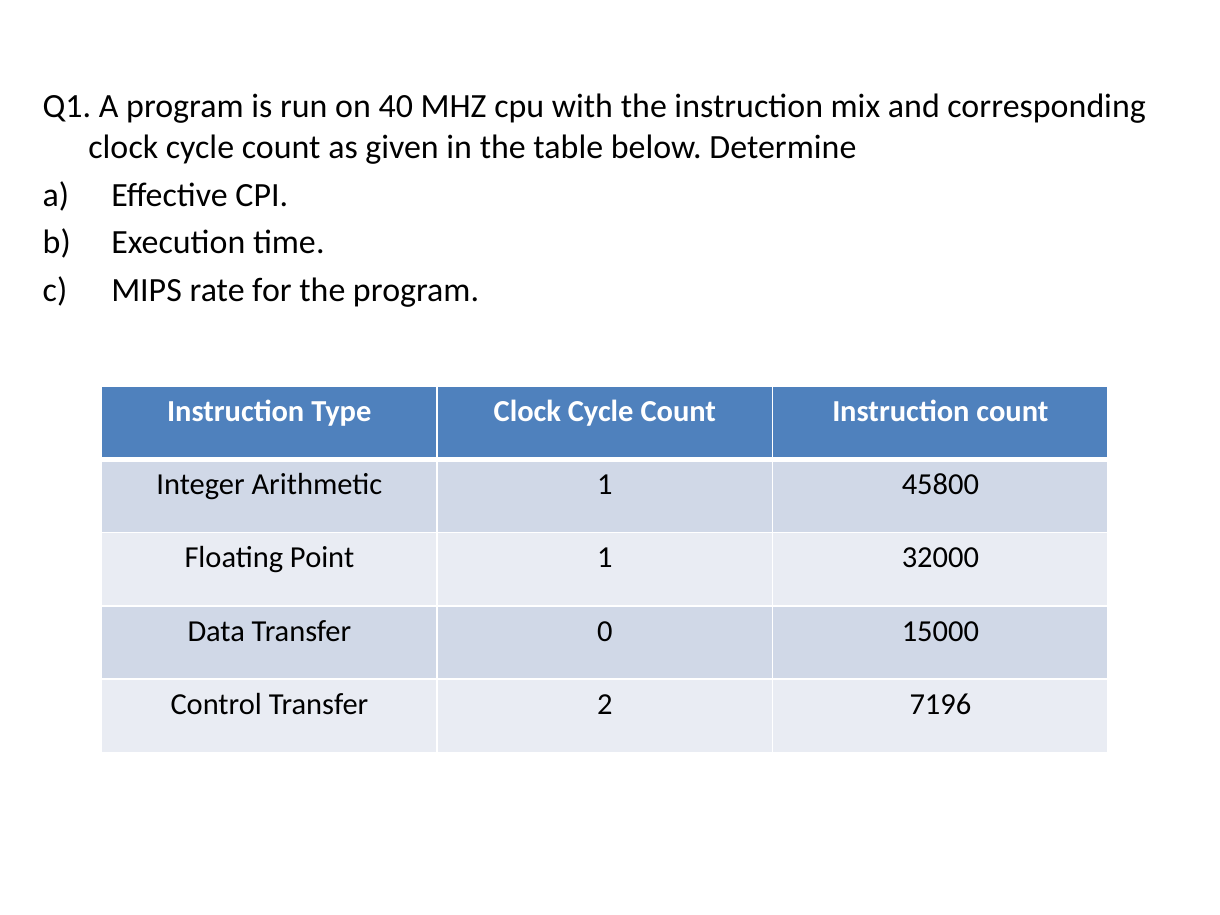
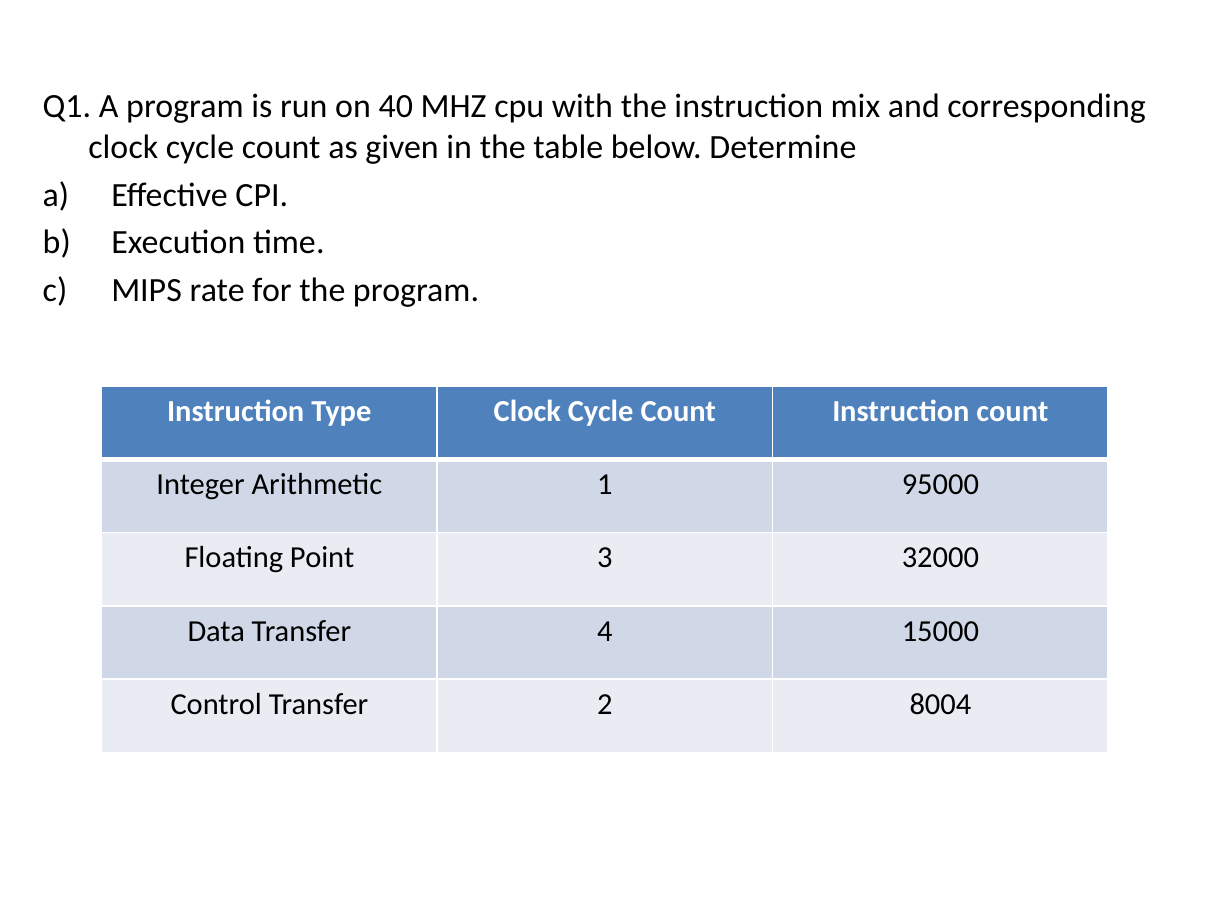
45800: 45800 -> 95000
Point 1: 1 -> 3
0: 0 -> 4
7196: 7196 -> 8004
